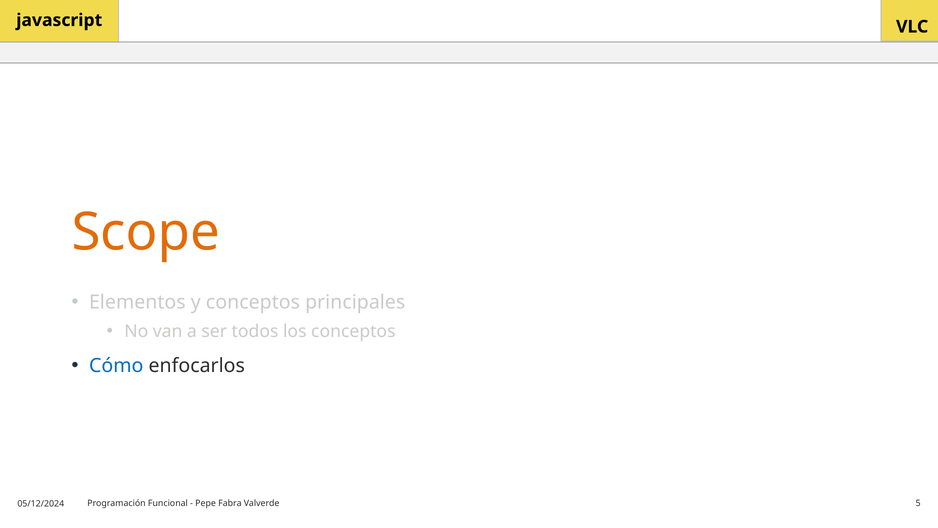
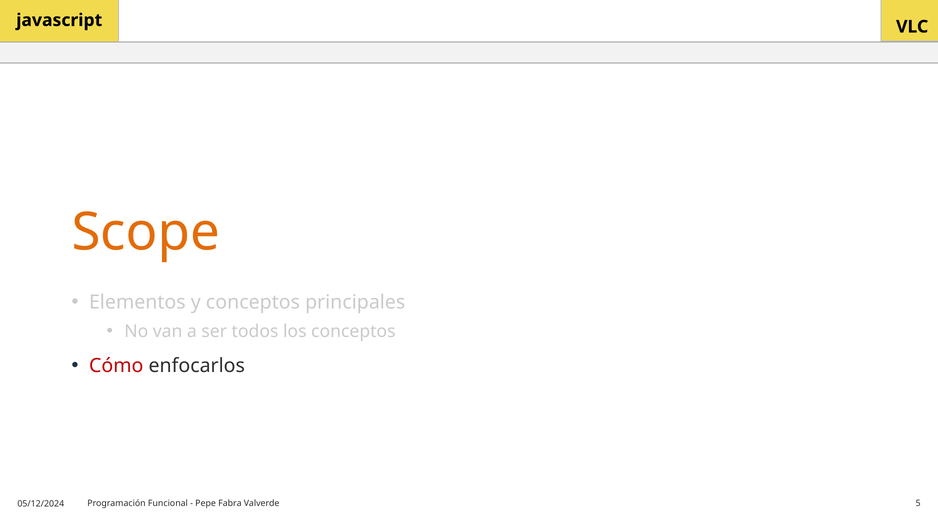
Cómo colour: blue -> red
